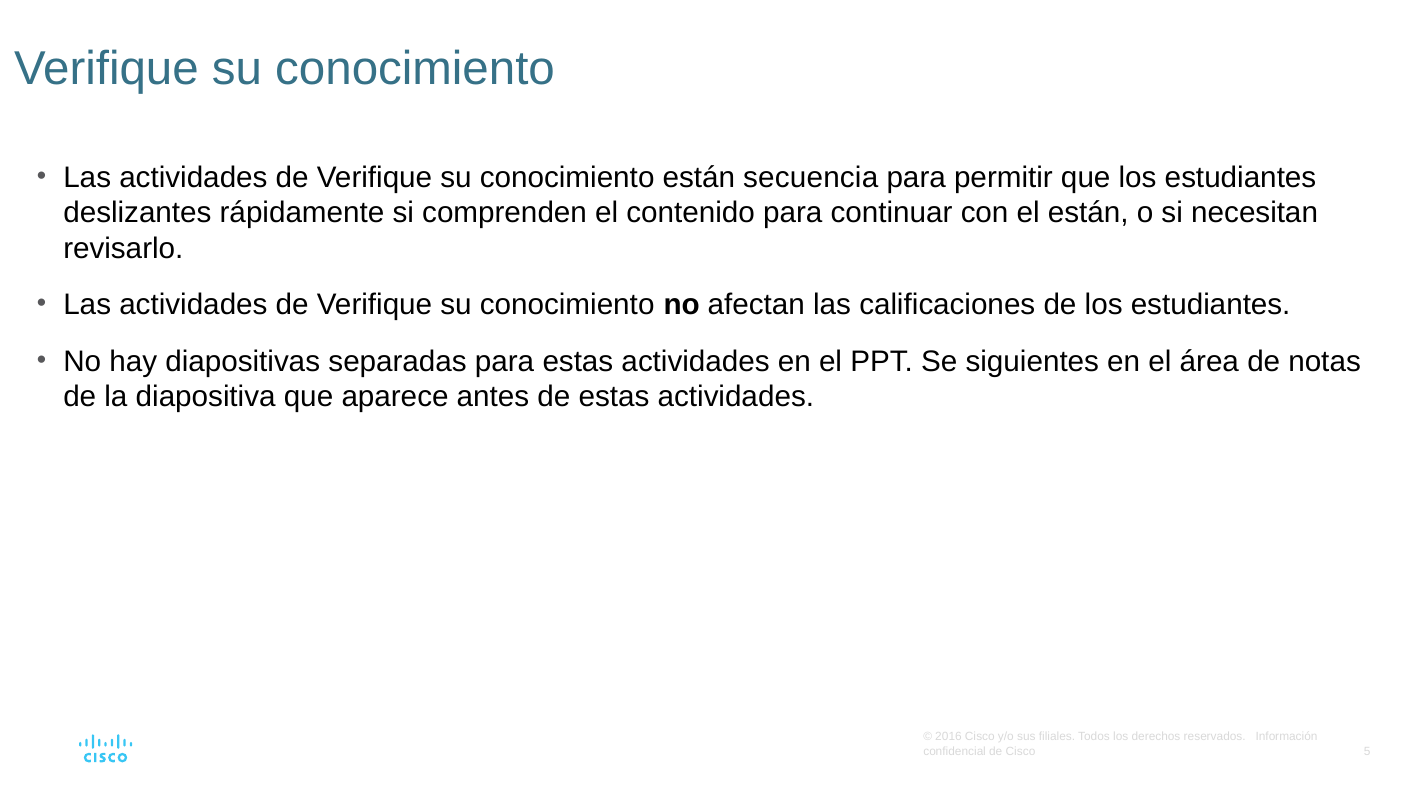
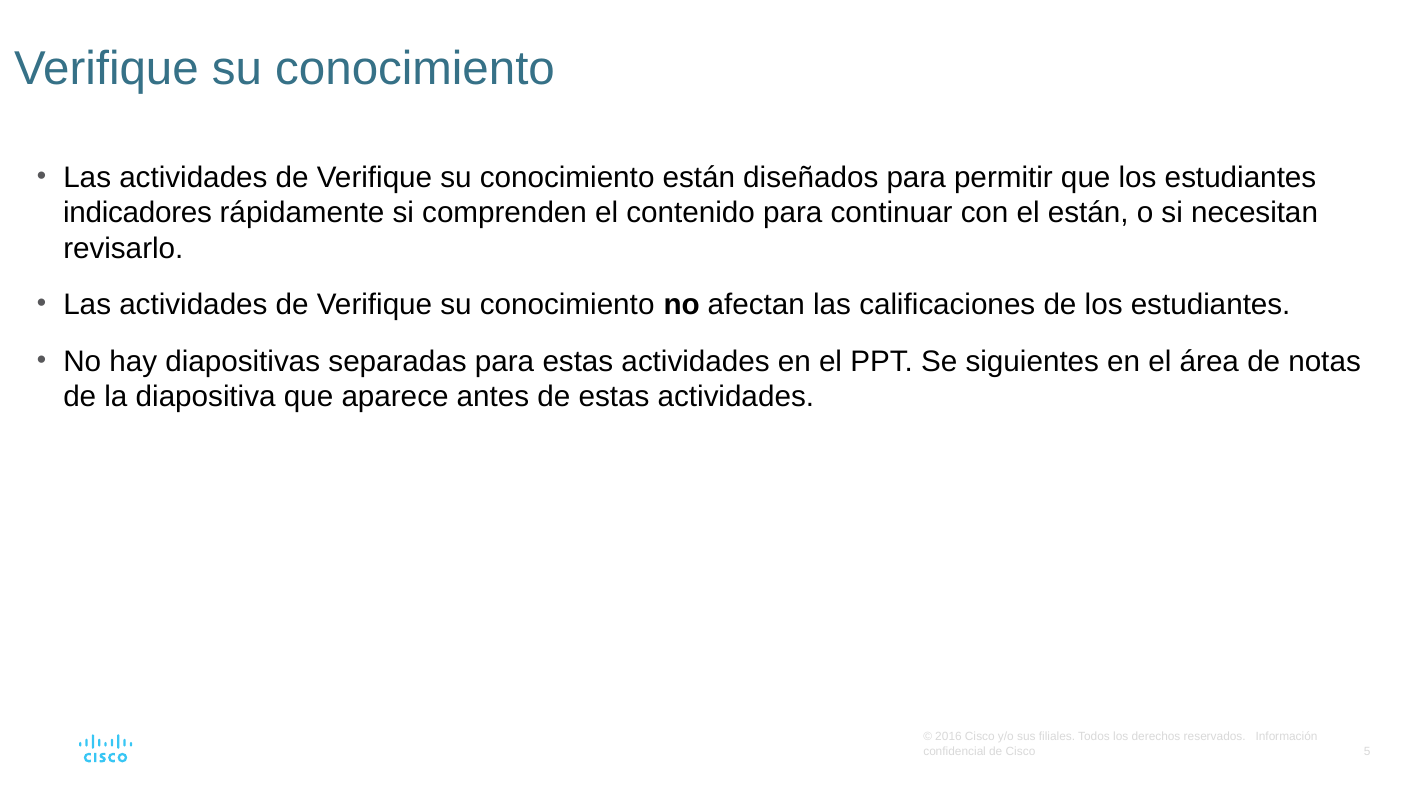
secuencia: secuencia -> diseñados
deslizantes: deslizantes -> indicadores
